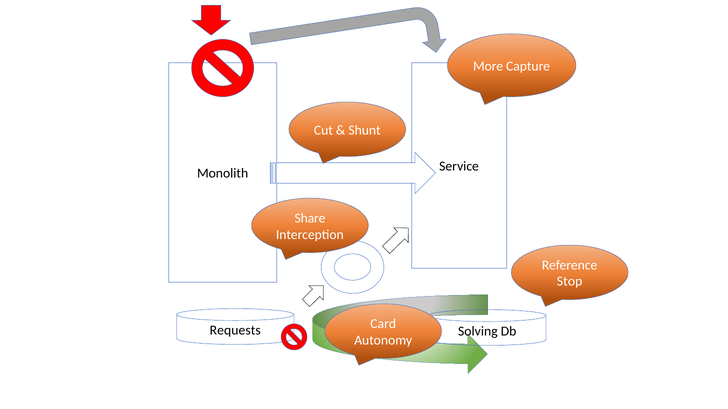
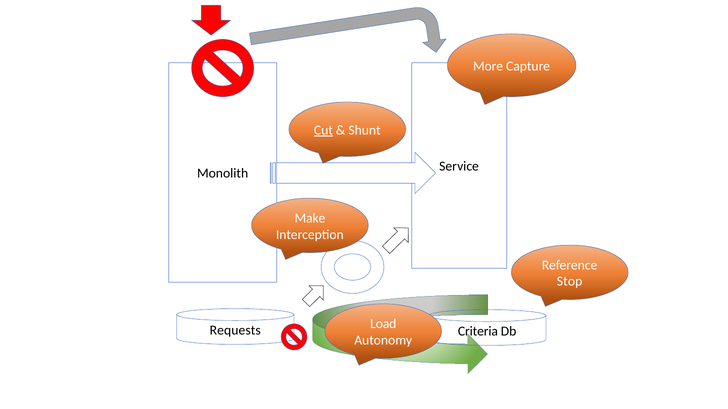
Cut underline: none -> present
Share: Share -> Make
Card: Card -> Load
Solving: Solving -> Criteria
